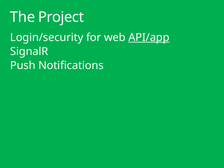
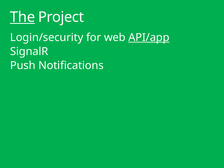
The underline: none -> present
